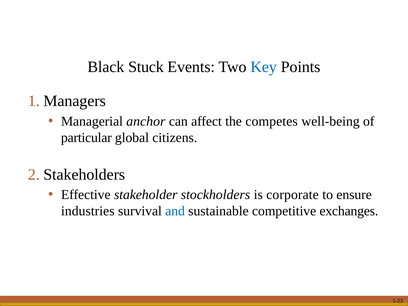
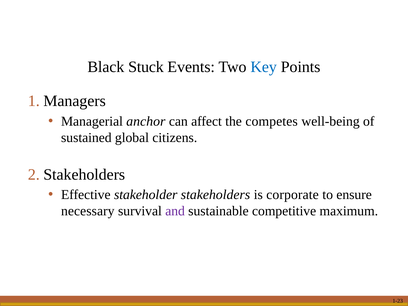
particular: particular -> sustained
stockholders: stockholders -> stakeholders
industries: industries -> necessary
and colour: blue -> purple
exchanges: exchanges -> maximum
